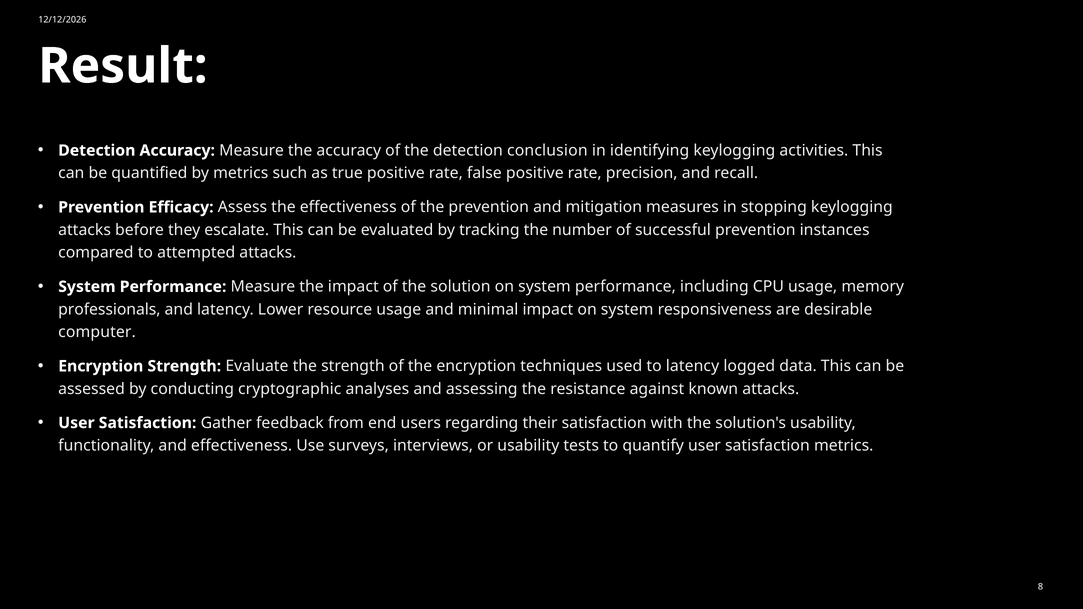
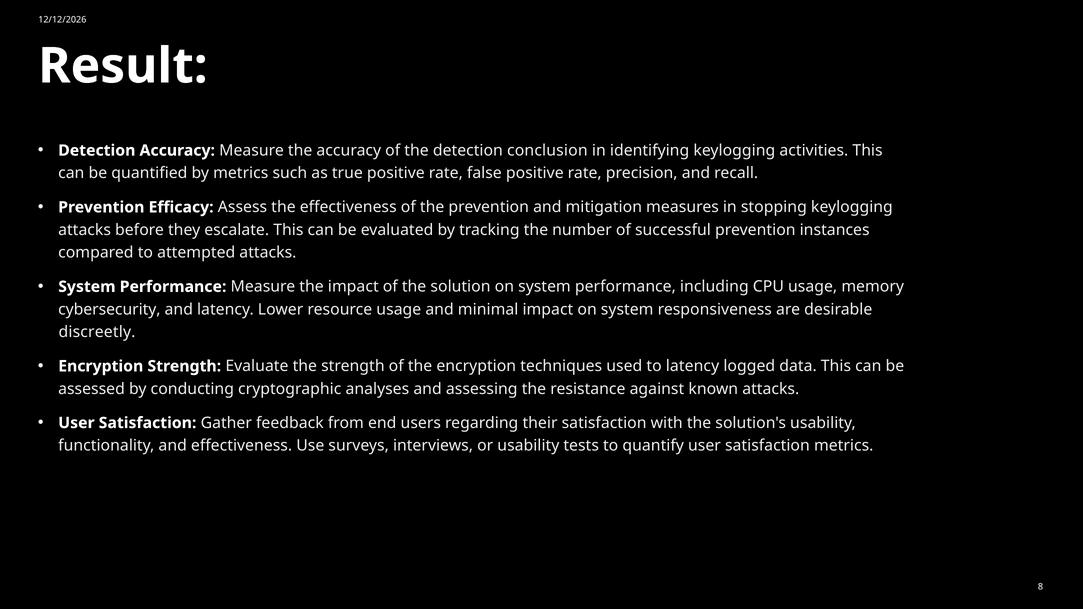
professionals: professionals -> cybersecurity
computer: computer -> discreetly
